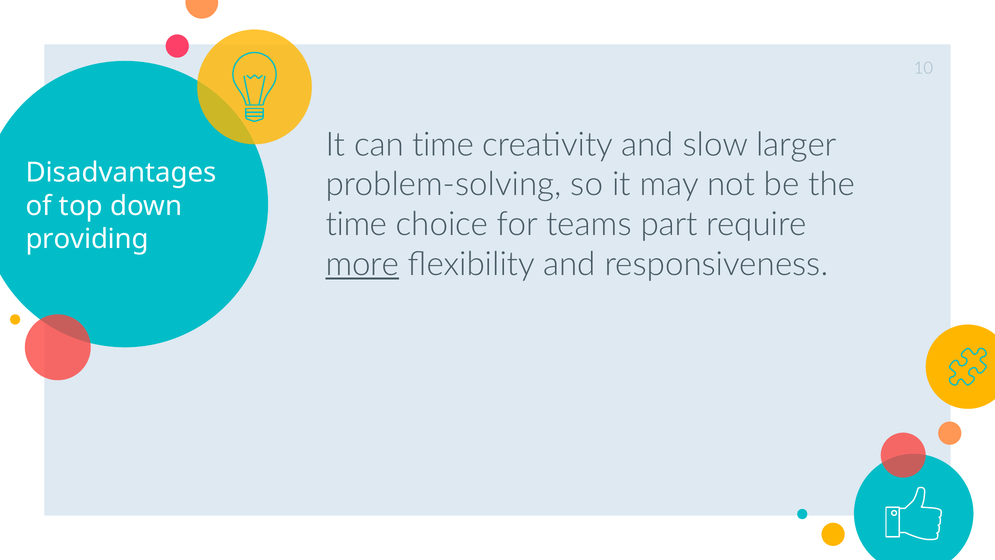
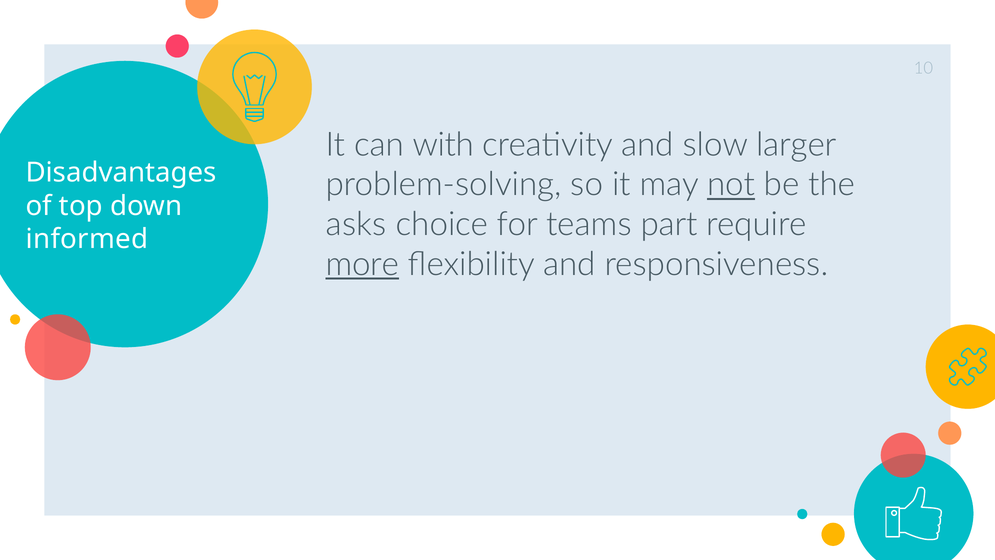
can time: time -> with
not underline: none -> present
time at (356, 224): time -> asks
providing: providing -> informed
